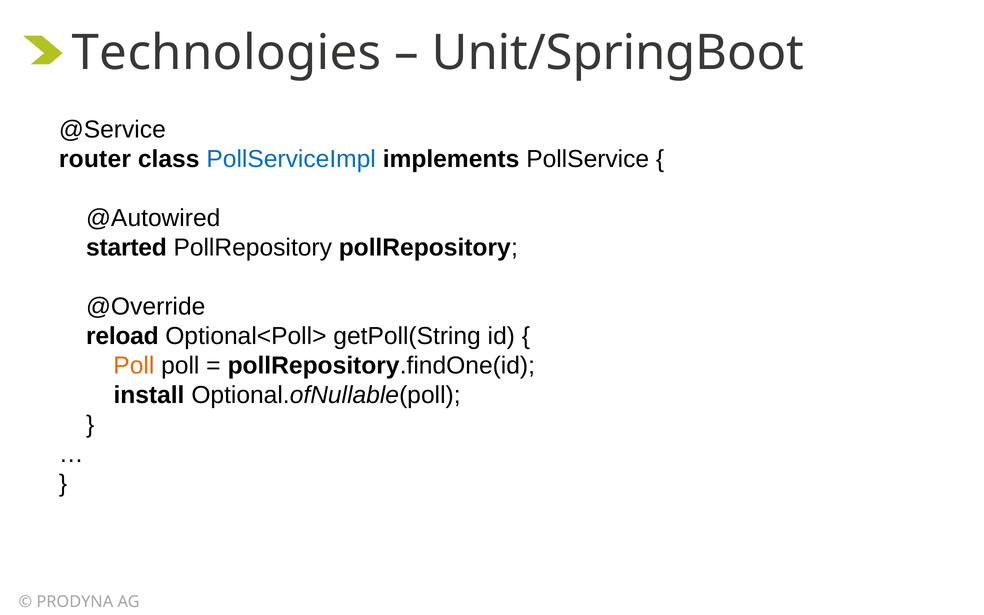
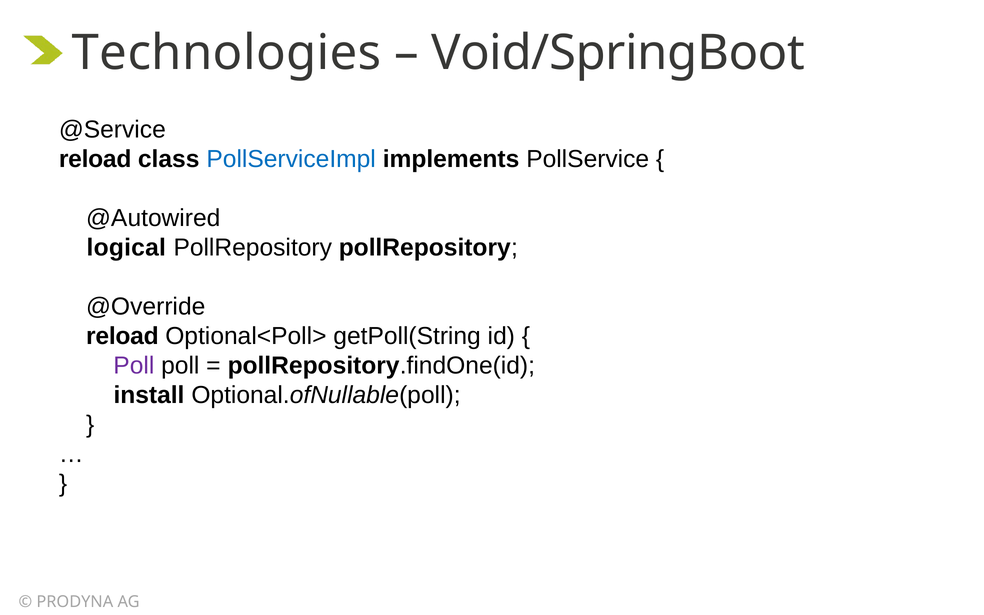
Unit/SpringBoot: Unit/SpringBoot -> Void/SpringBoot
router at (95, 159): router -> reload
started: started -> logical
Poll at (134, 366) colour: orange -> purple
